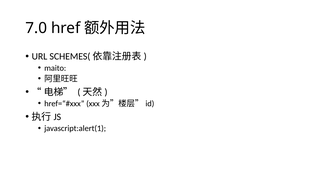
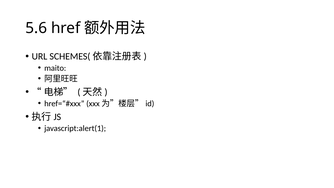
7.0: 7.0 -> 5.6
